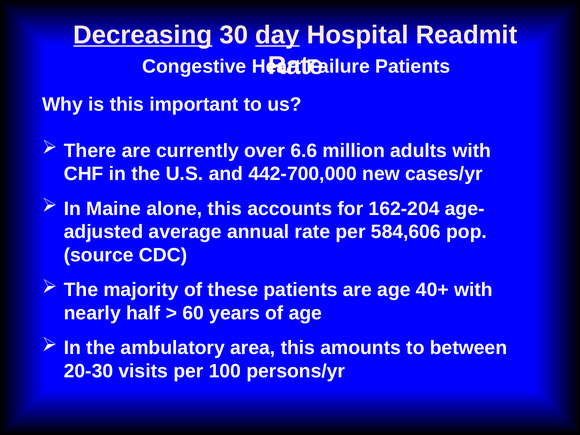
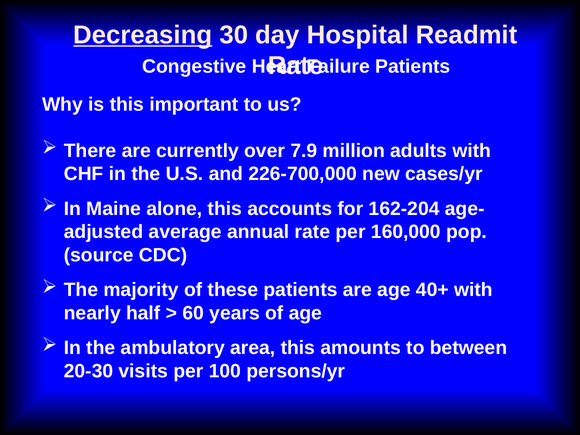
day underline: present -> none
6.6: 6.6 -> 7.9
442-700,000: 442-700,000 -> 226-700,000
584,606: 584,606 -> 160,000
